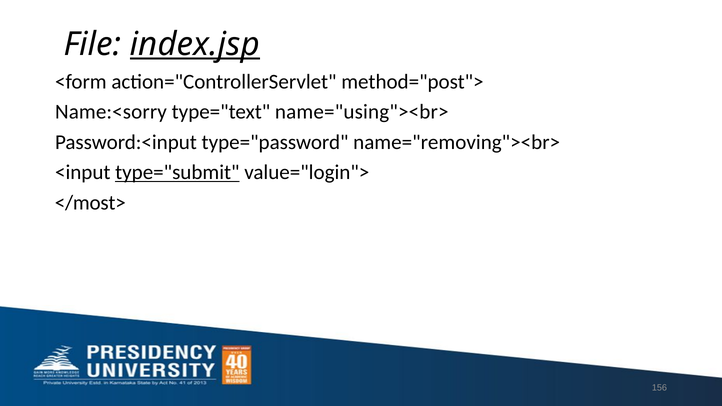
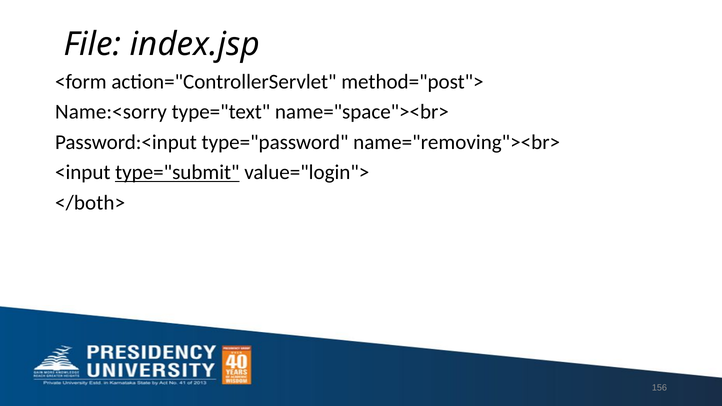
index.jsp underline: present -> none
name="using"><br>: name="using"><br> -> name="space"><br>
</most>: </most> -> </both>
